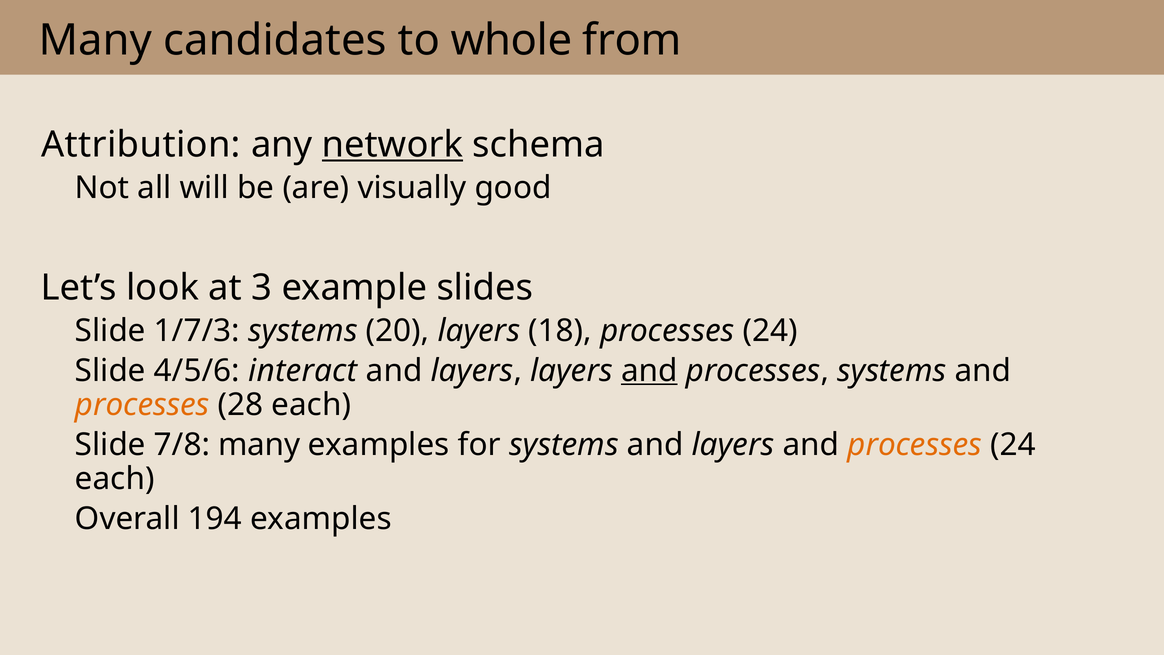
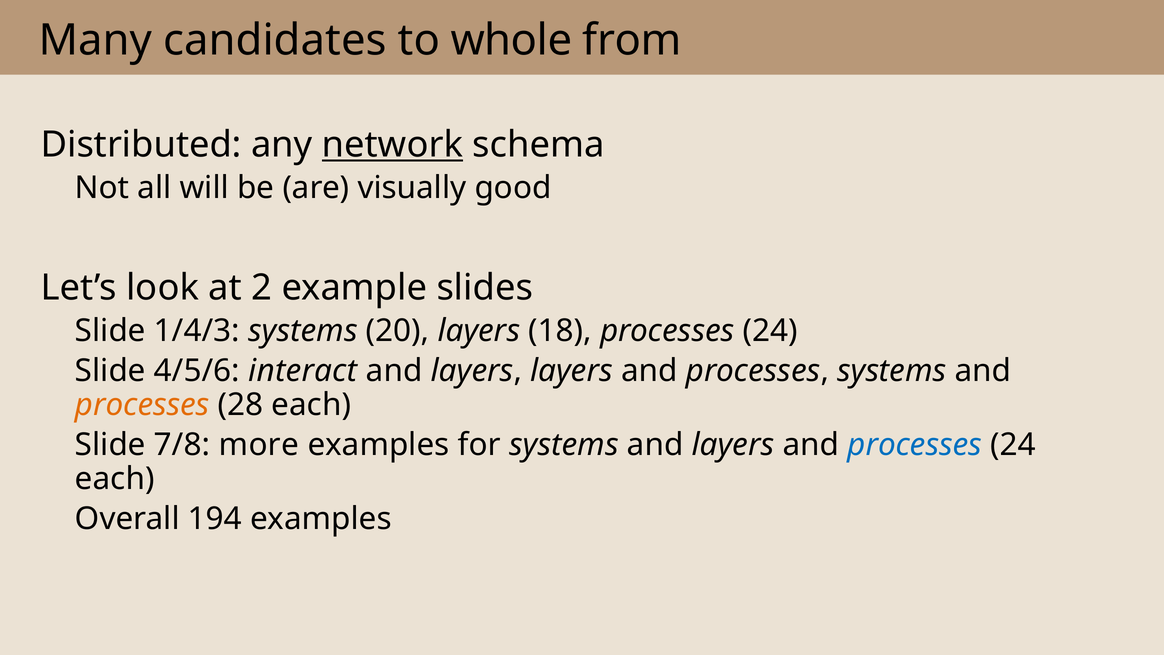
Attribution: Attribution -> Distributed
3: 3 -> 2
1/7/3: 1/7/3 -> 1/4/3
and at (649, 371) underline: present -> none
7/8 many: many -> more
processes at (915, 445) colour: orange -> blue
